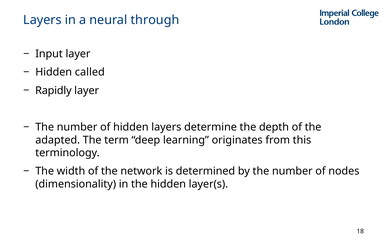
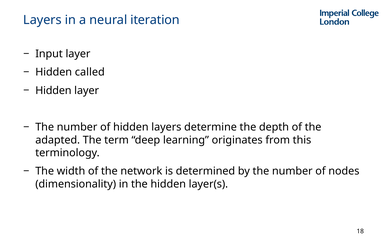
through: through -> iteration
Rapidly at (53, 90): Rapidly -> Hidden
